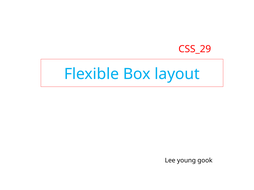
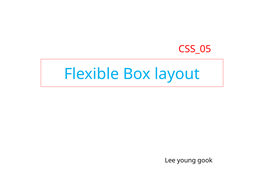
CSS_29: CSS_29 -> CSS_05
